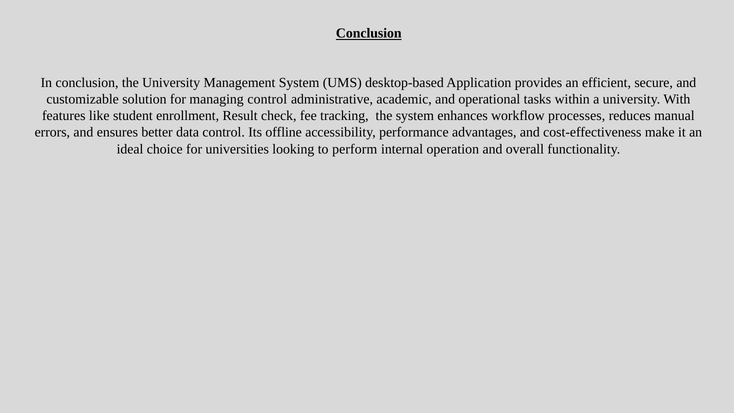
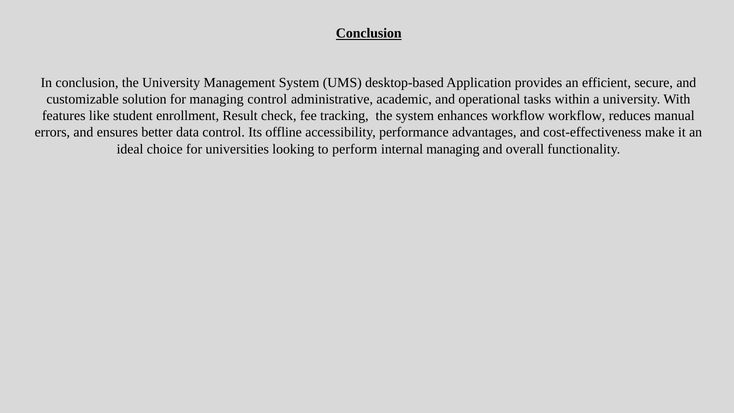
workflow processes: processes -> workflow
internal operation: operation -> managing
